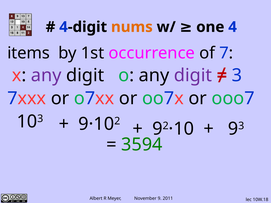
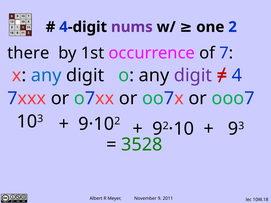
nums colour: orange -> purple
one 4: 4 -> 2
items: items -> there
any at (46, 75) colour: purple -> blue
3 at (237, 75): 3 -> 4
3594: 3594 -> 3528
